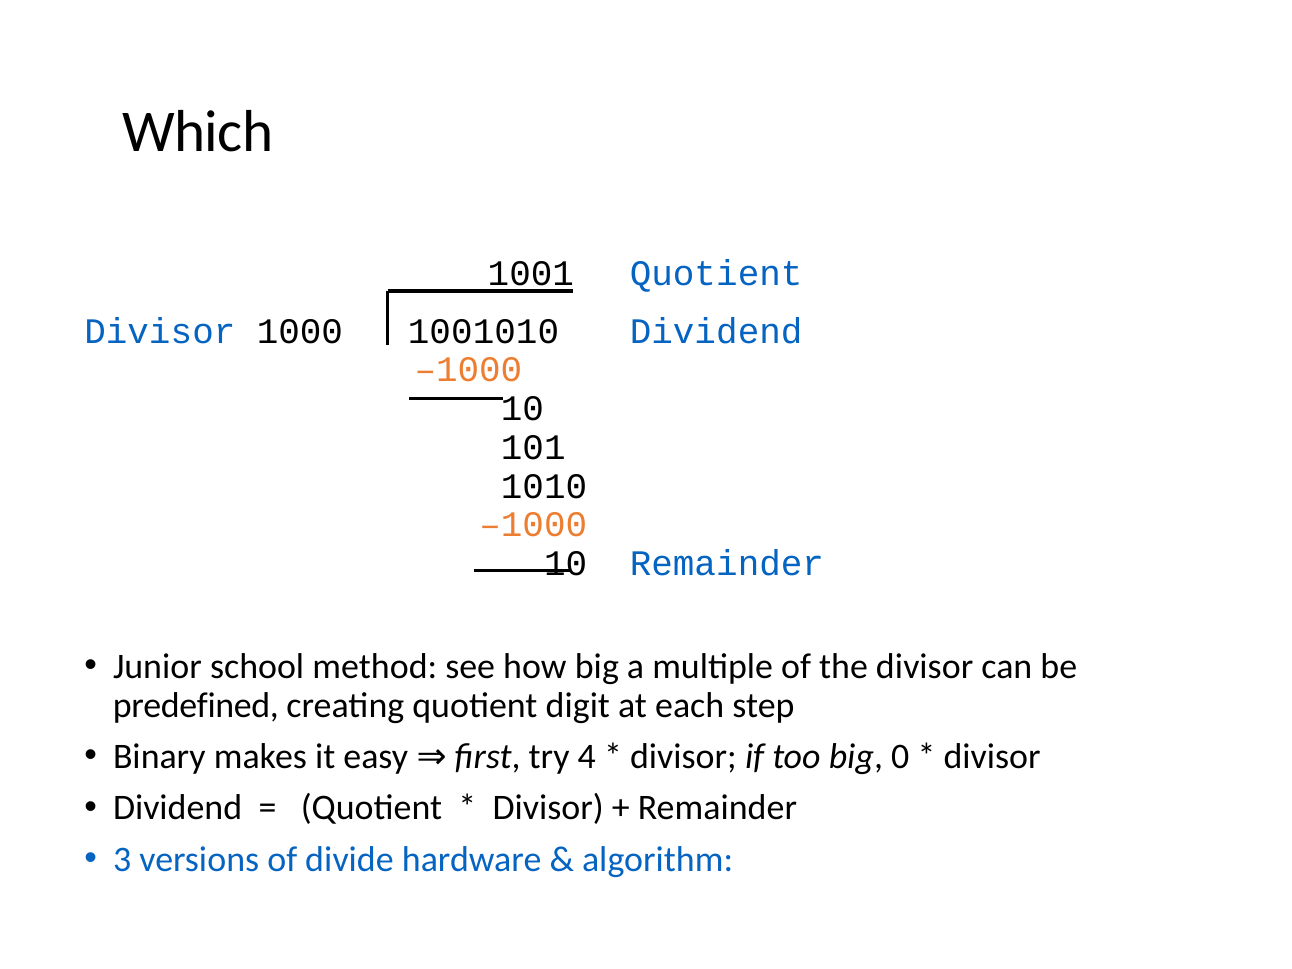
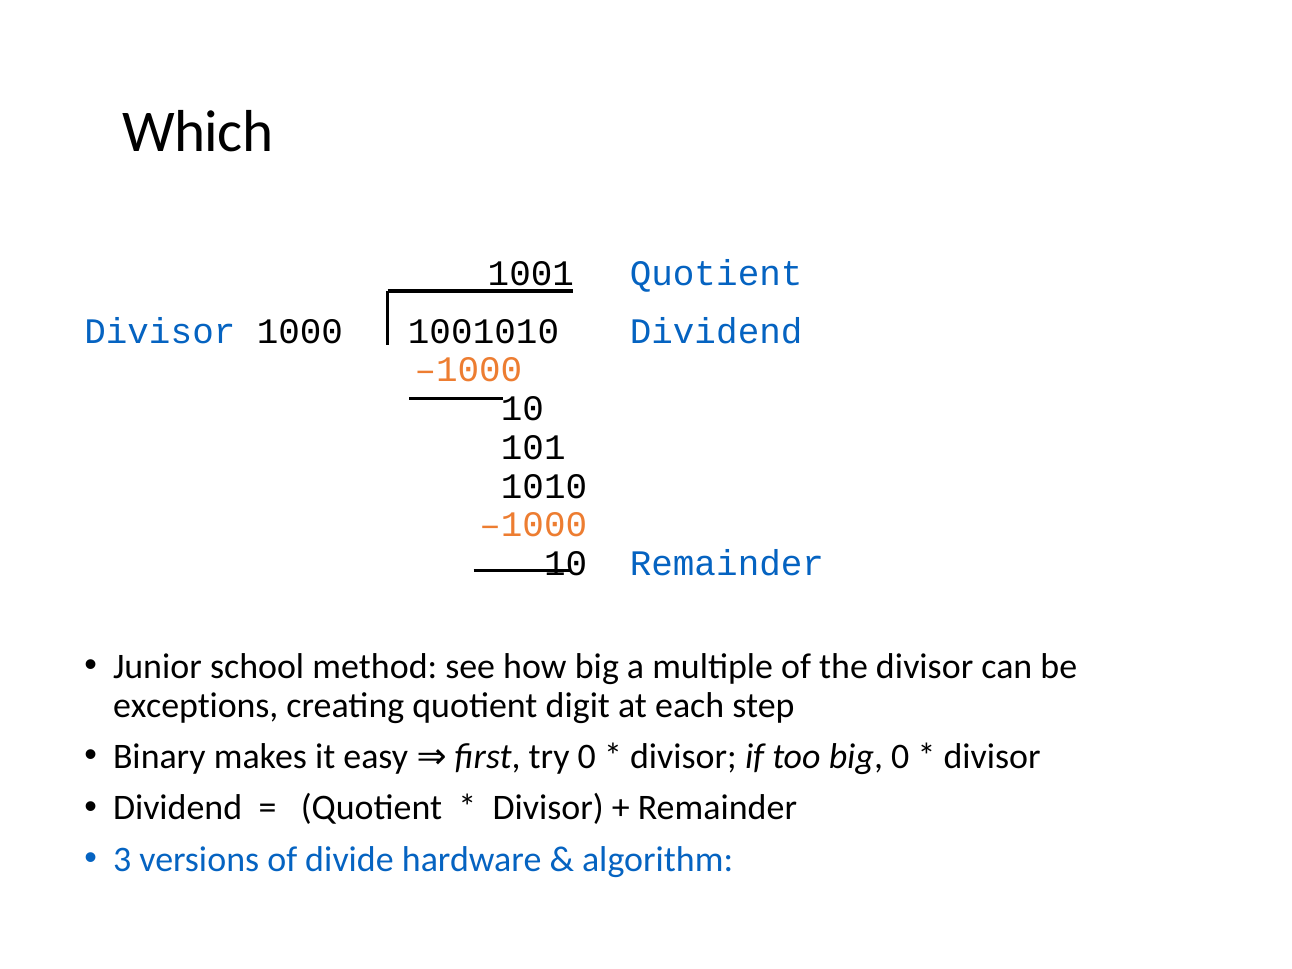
predefined: predefined -> exceptions
try 4: 4 -> 0
